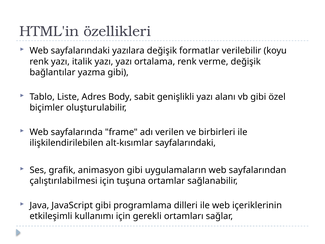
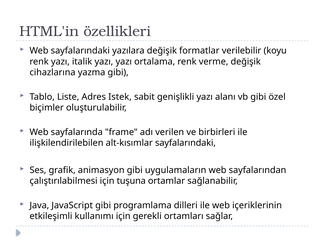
bağlantılar: bağlantılar -> cihazlarına
Body: Body -> Istek
